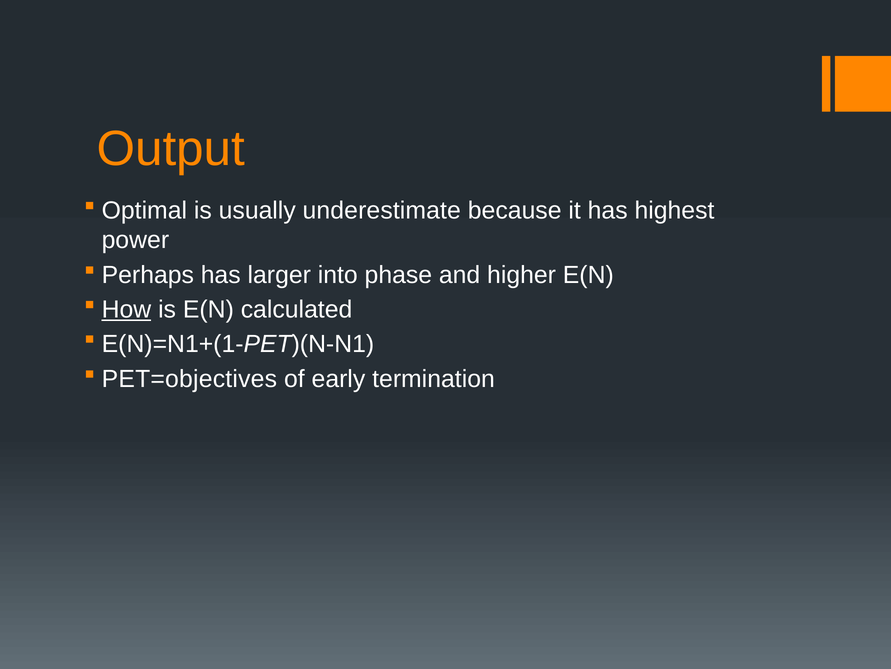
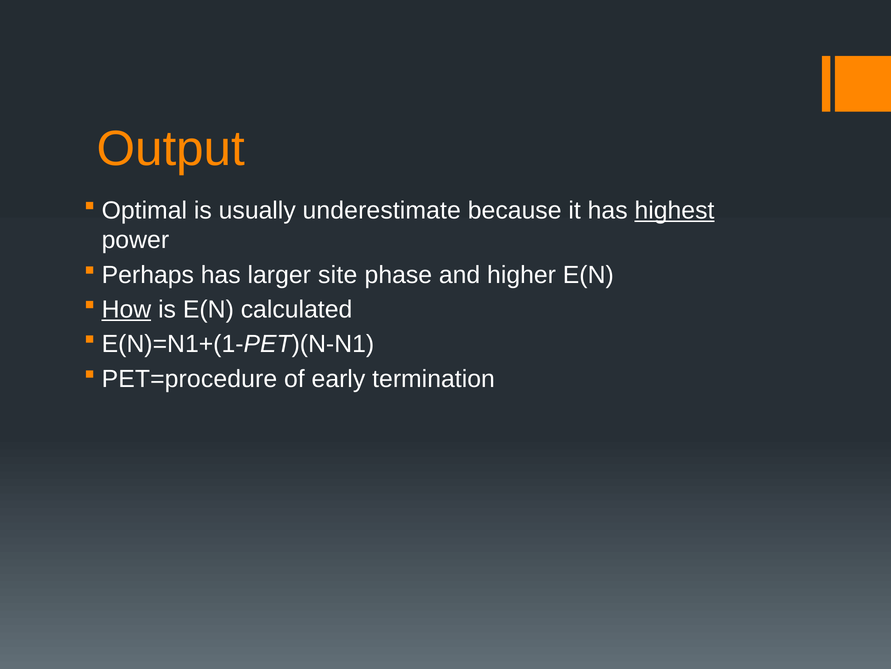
highest underline: none -> present
into: into -> site
PET=objectives: PET=objectives -> PET=procedure
